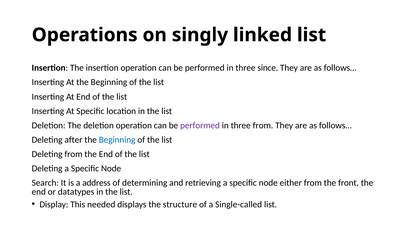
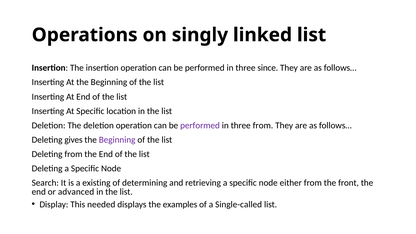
after: after -> gives
Beginning at (117, 140) colour: blue -> purple
address: address -> existing
datatypes: datatypes -> advanced
structure: structure -> examples
